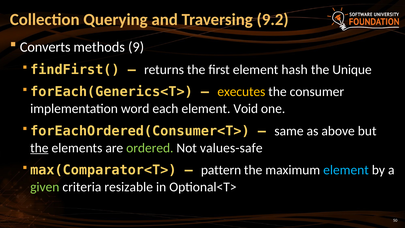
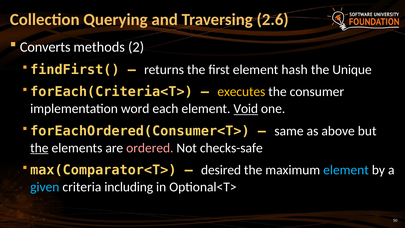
9.2: 9.2 -> 2.6
9: 9 -> 2
forEach(Generics<T>: forEach(Generics<T> -> forEach(Criteria<T>
Void underline: none -> present
ordered colour: light green -> pink
values-safe: values-safe -> checks-safe
pattern: pattern -> desired
given colour: light green -> light blue
resizable: resizable -> including
